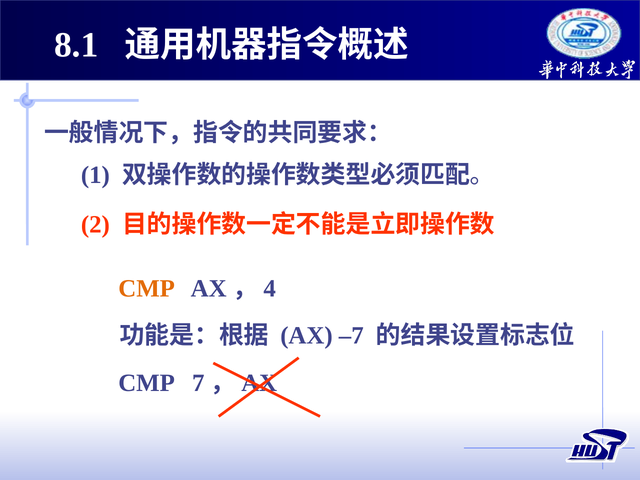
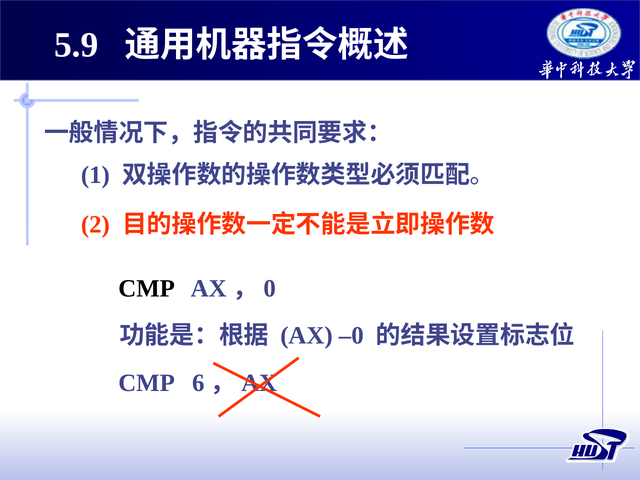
8.1: 8.1 -> 5.9
CMP at (147, 289) colour: orange -> black
4: 4 -> 0
–7: –7 -> –0
7: 7 -> 6
